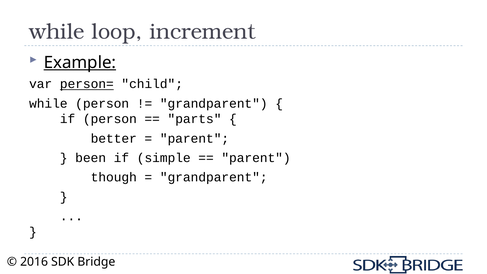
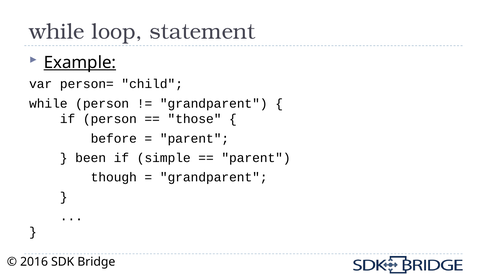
increment: increment -> statement
person= underline: present -> none
parts: parts -> those
better: better -> before
